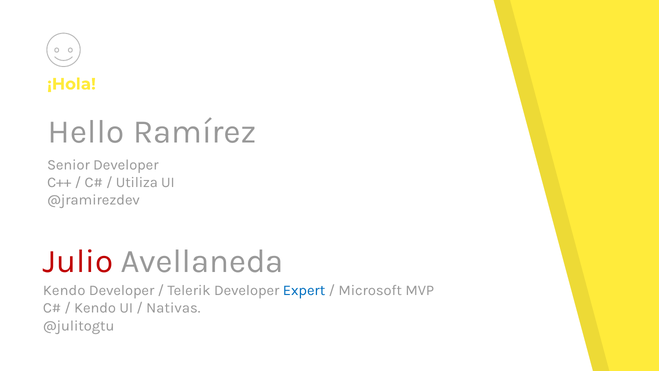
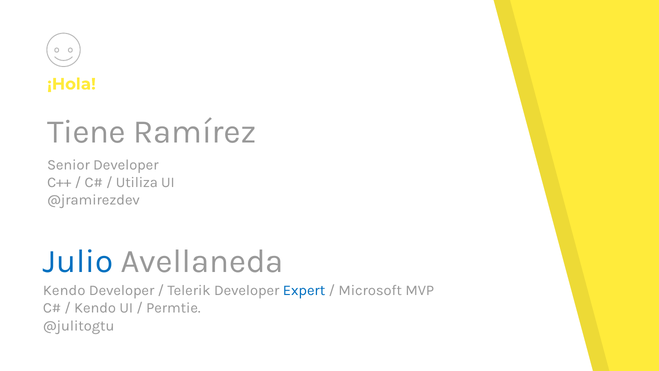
Hello: Hello -> Tiene
Julio colour: red -> blue
Nativas: Nativas -> Permtie
